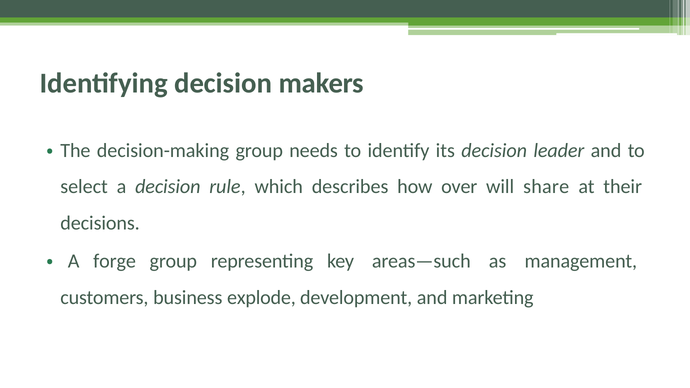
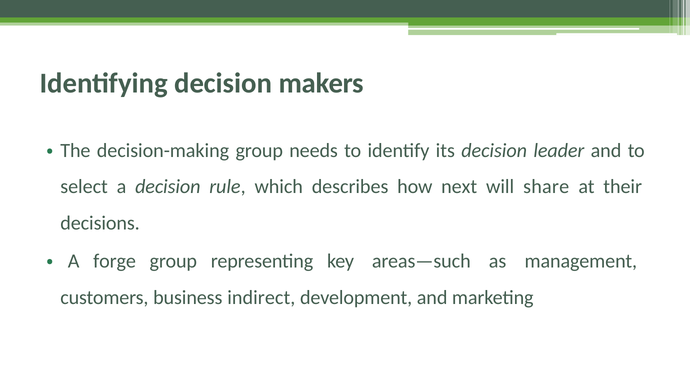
over: over -> next
explode: explode -> indirect
